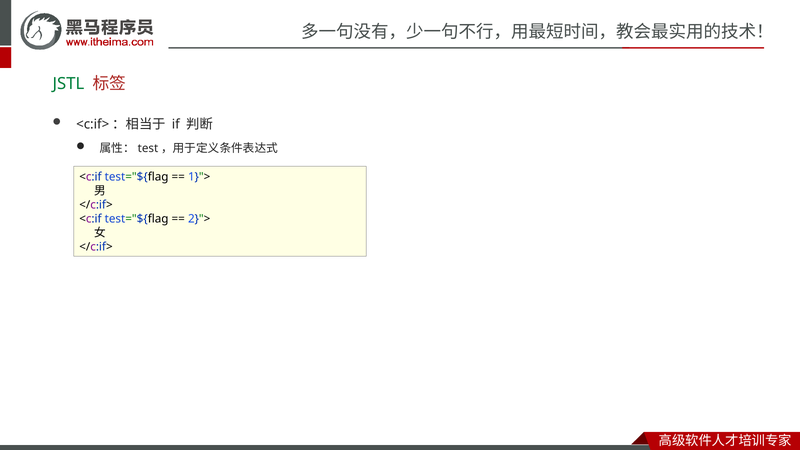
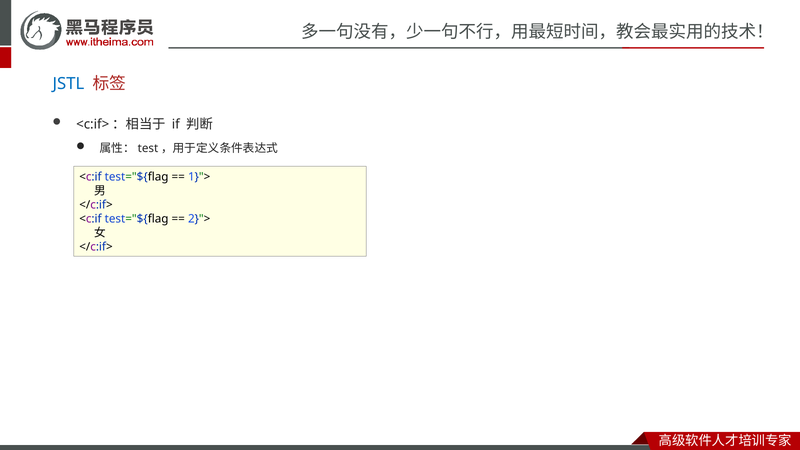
JSTL colour: green -> blue
